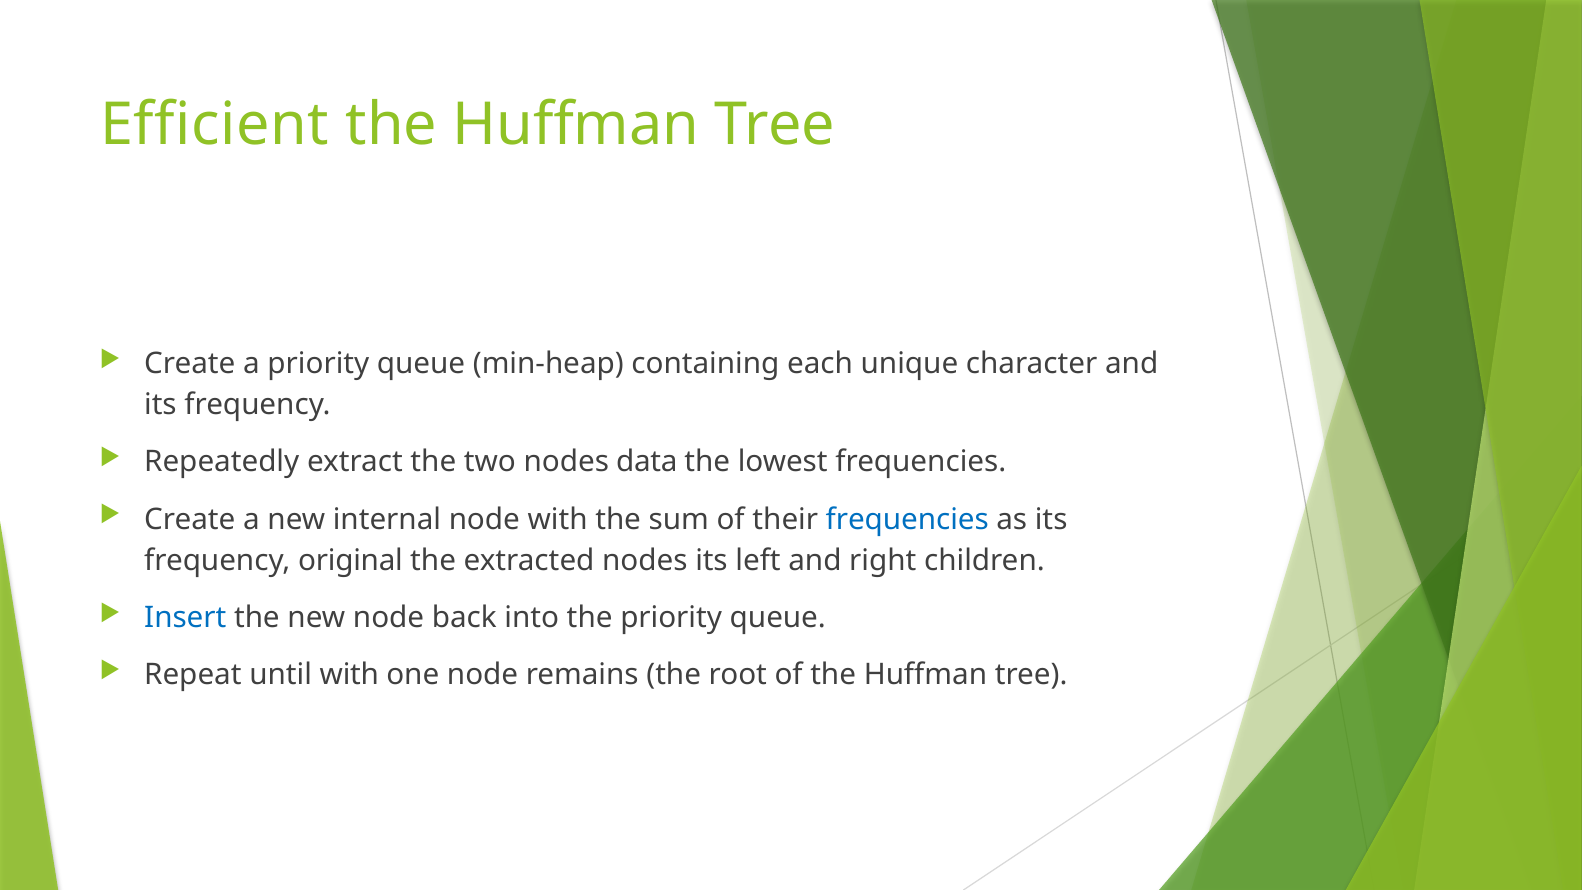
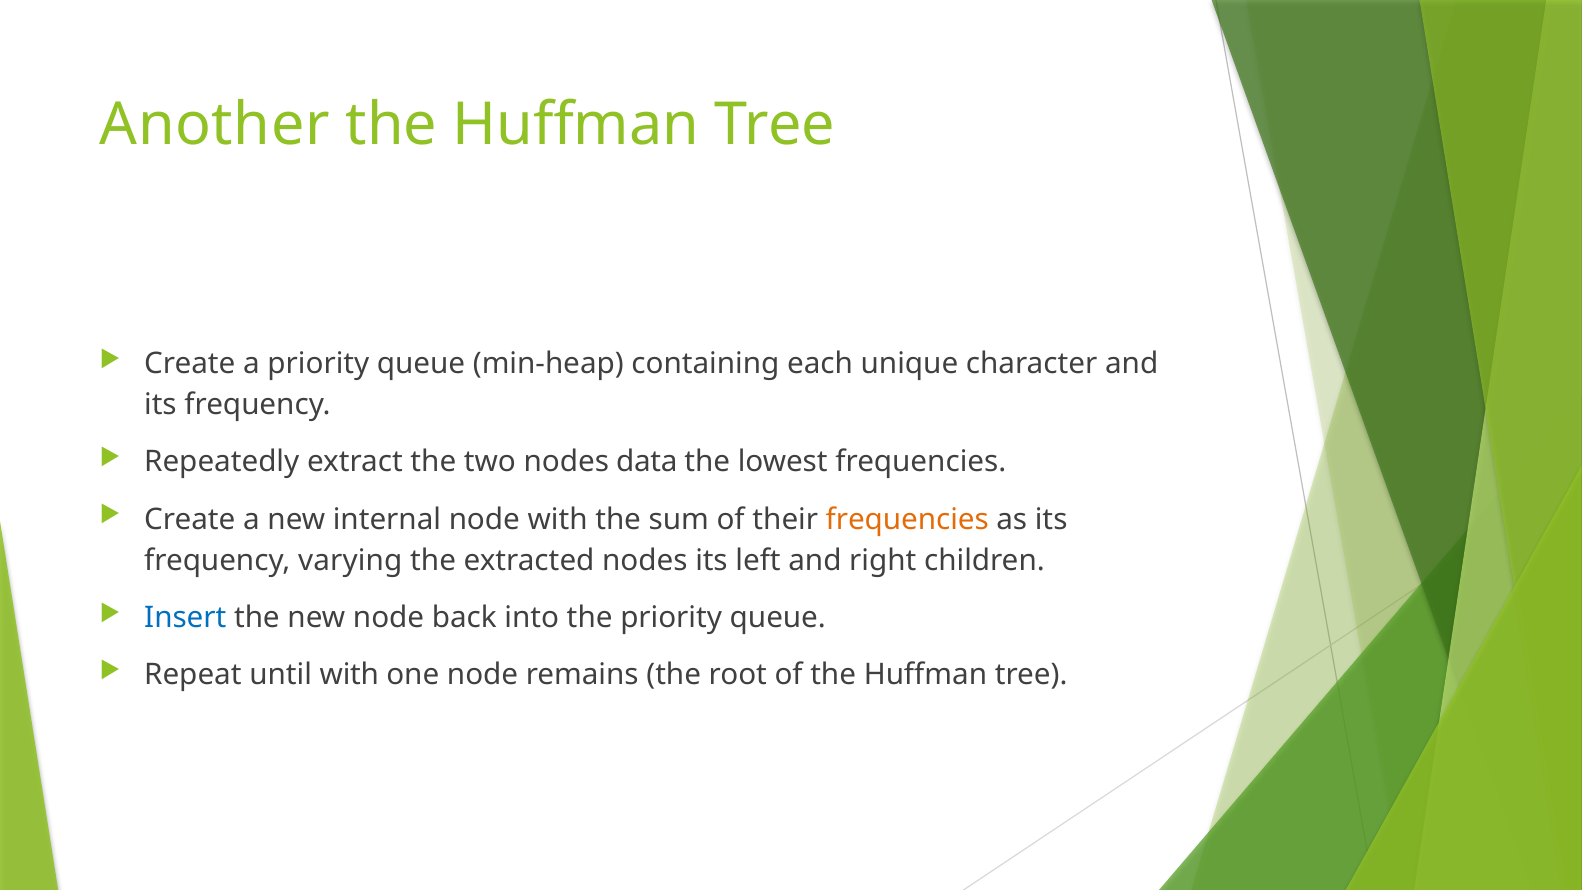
Efficient: Efficient -> Another
frequencies at (907, 519) colour: blue -> orange
original: original -> varying
